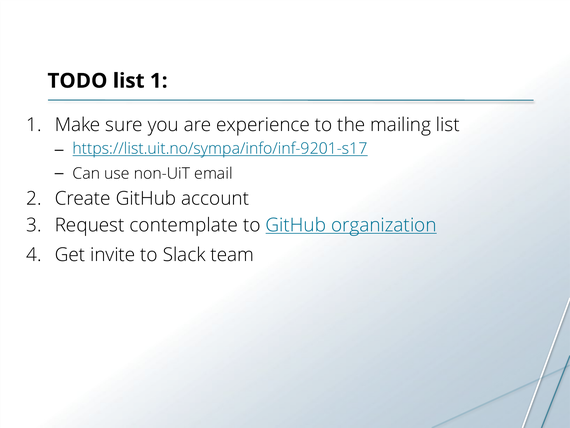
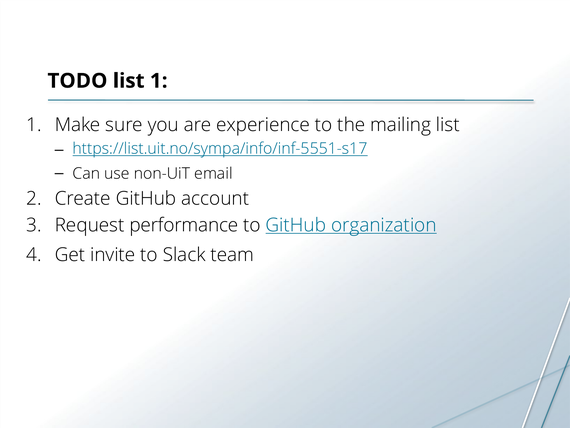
https://list.uit.no/sympa/info/inf-9201-s17: https://list.uit.no/sympa/info/inf-9201-s17 -> https://list.uit.no/sympa/info/inf-5551-s17
contemplate: contemplate -> performance
